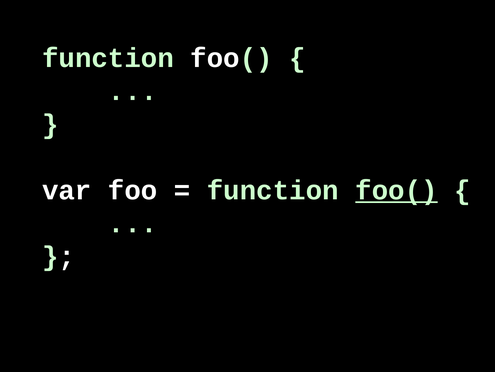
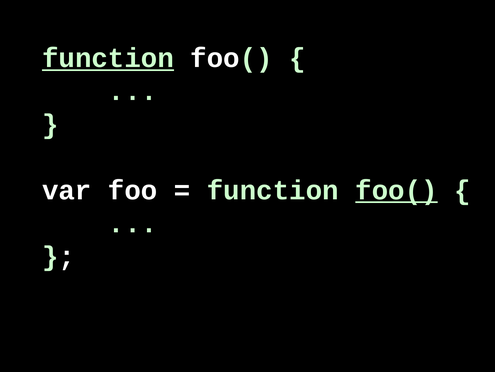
function at (108, 58) underline: none -> present
